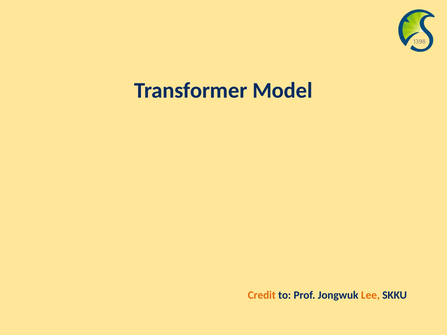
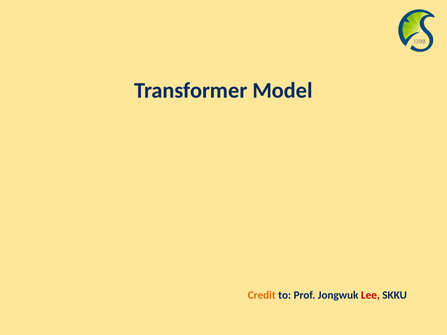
Lee colour: orange -> red
